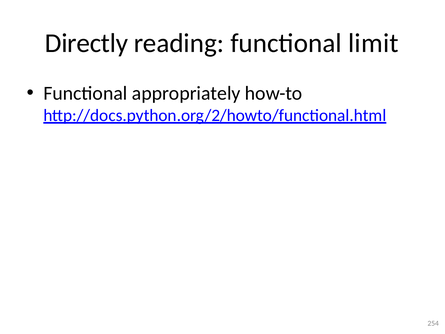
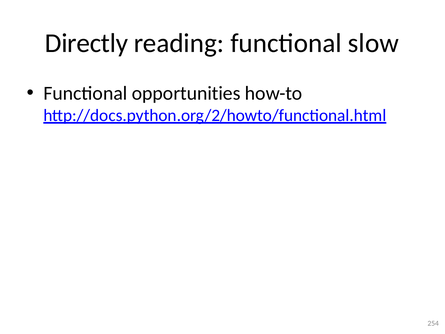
limit: limit -> slow
appropriately: appropriately -> opportunities
